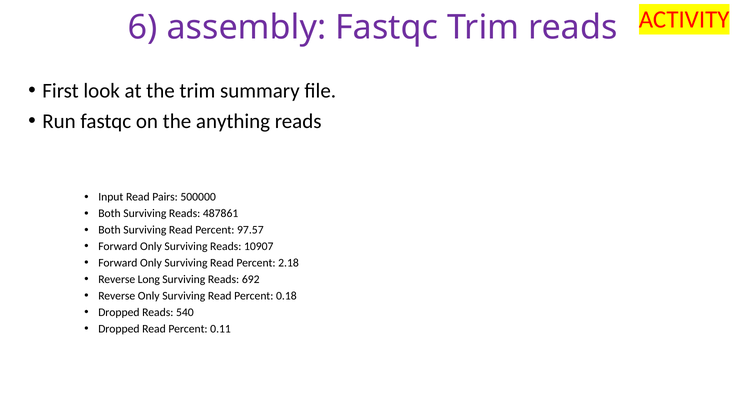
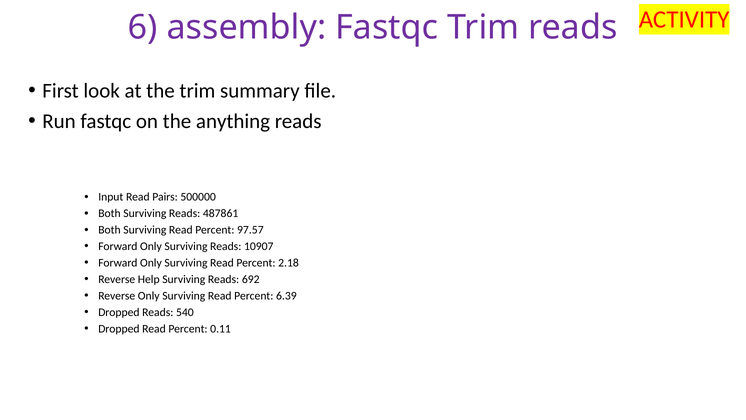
Long: Long -> Help
0.18: 0.18 -> 6.39
